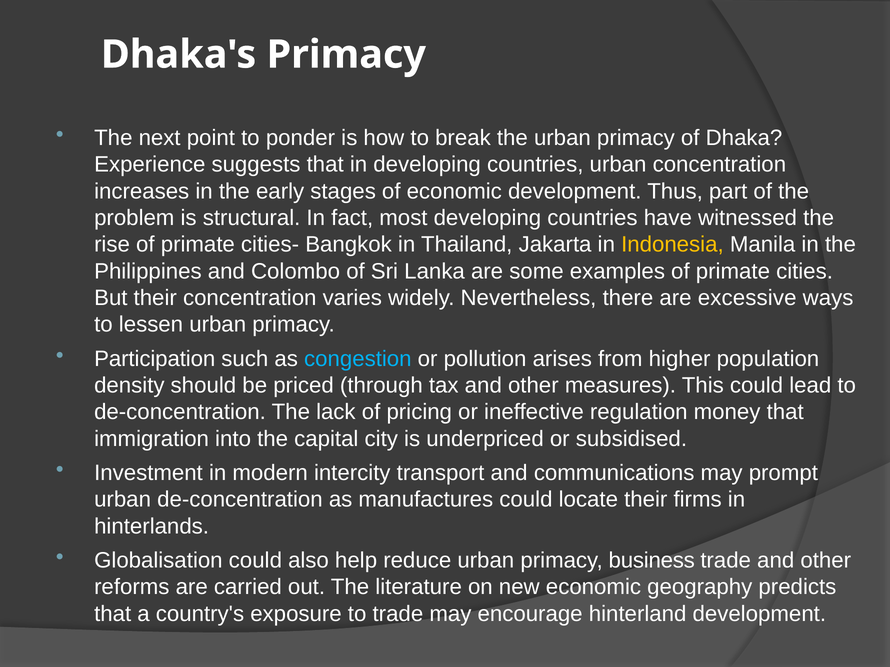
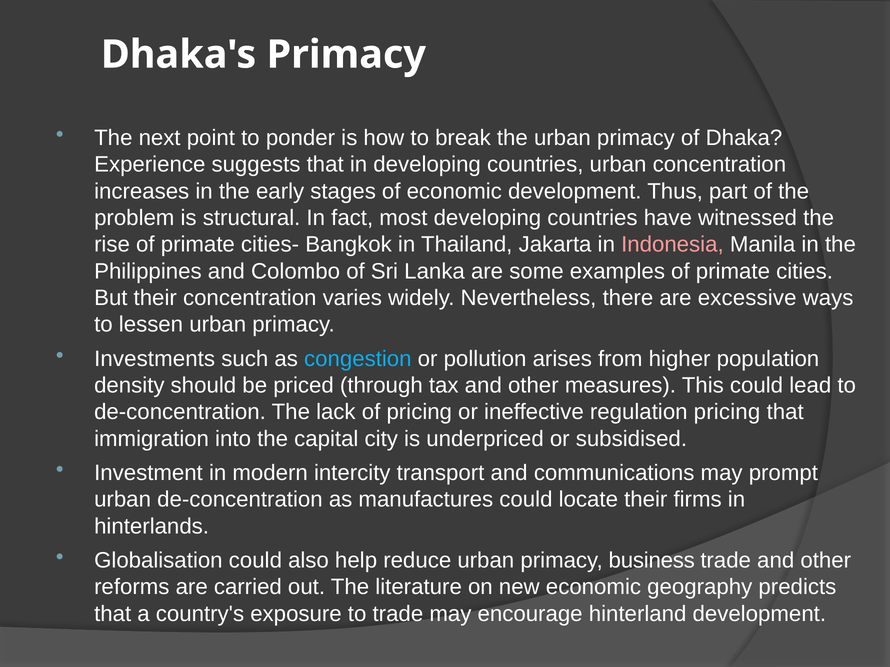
Indonesia colour: yellow -> pink
Participation: Participation -> Investments
regulation money: money -> pricing
